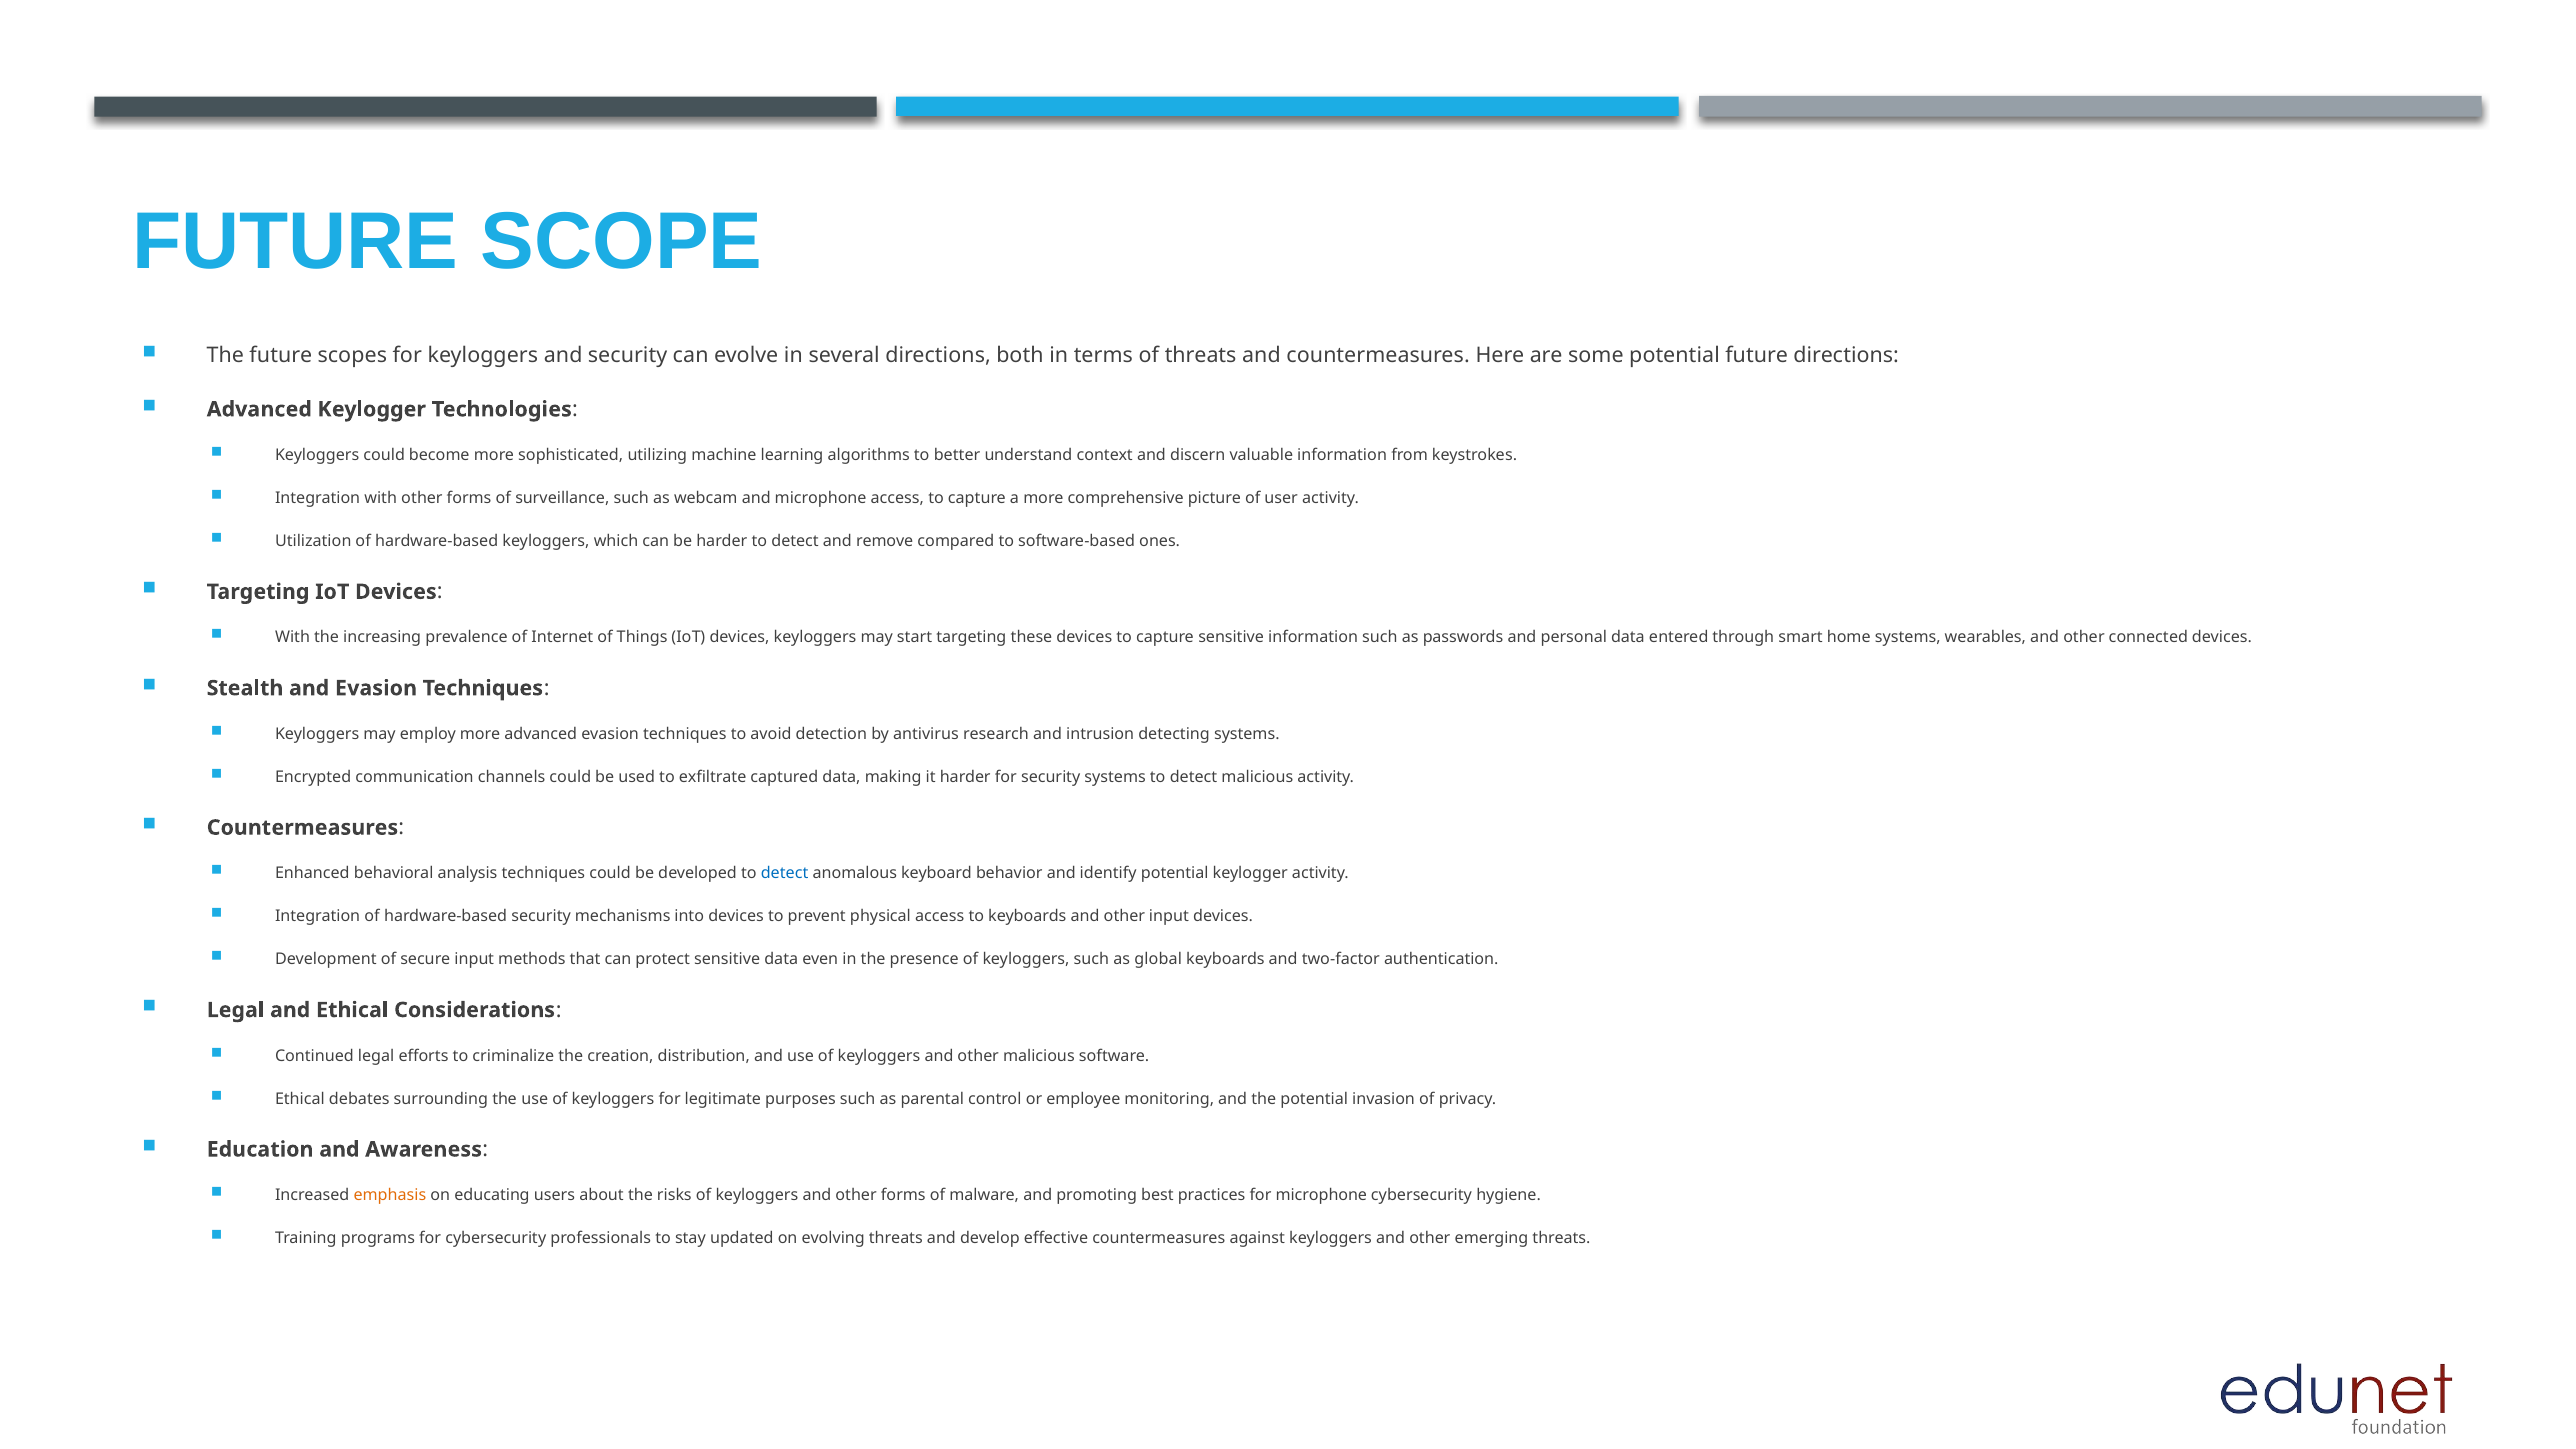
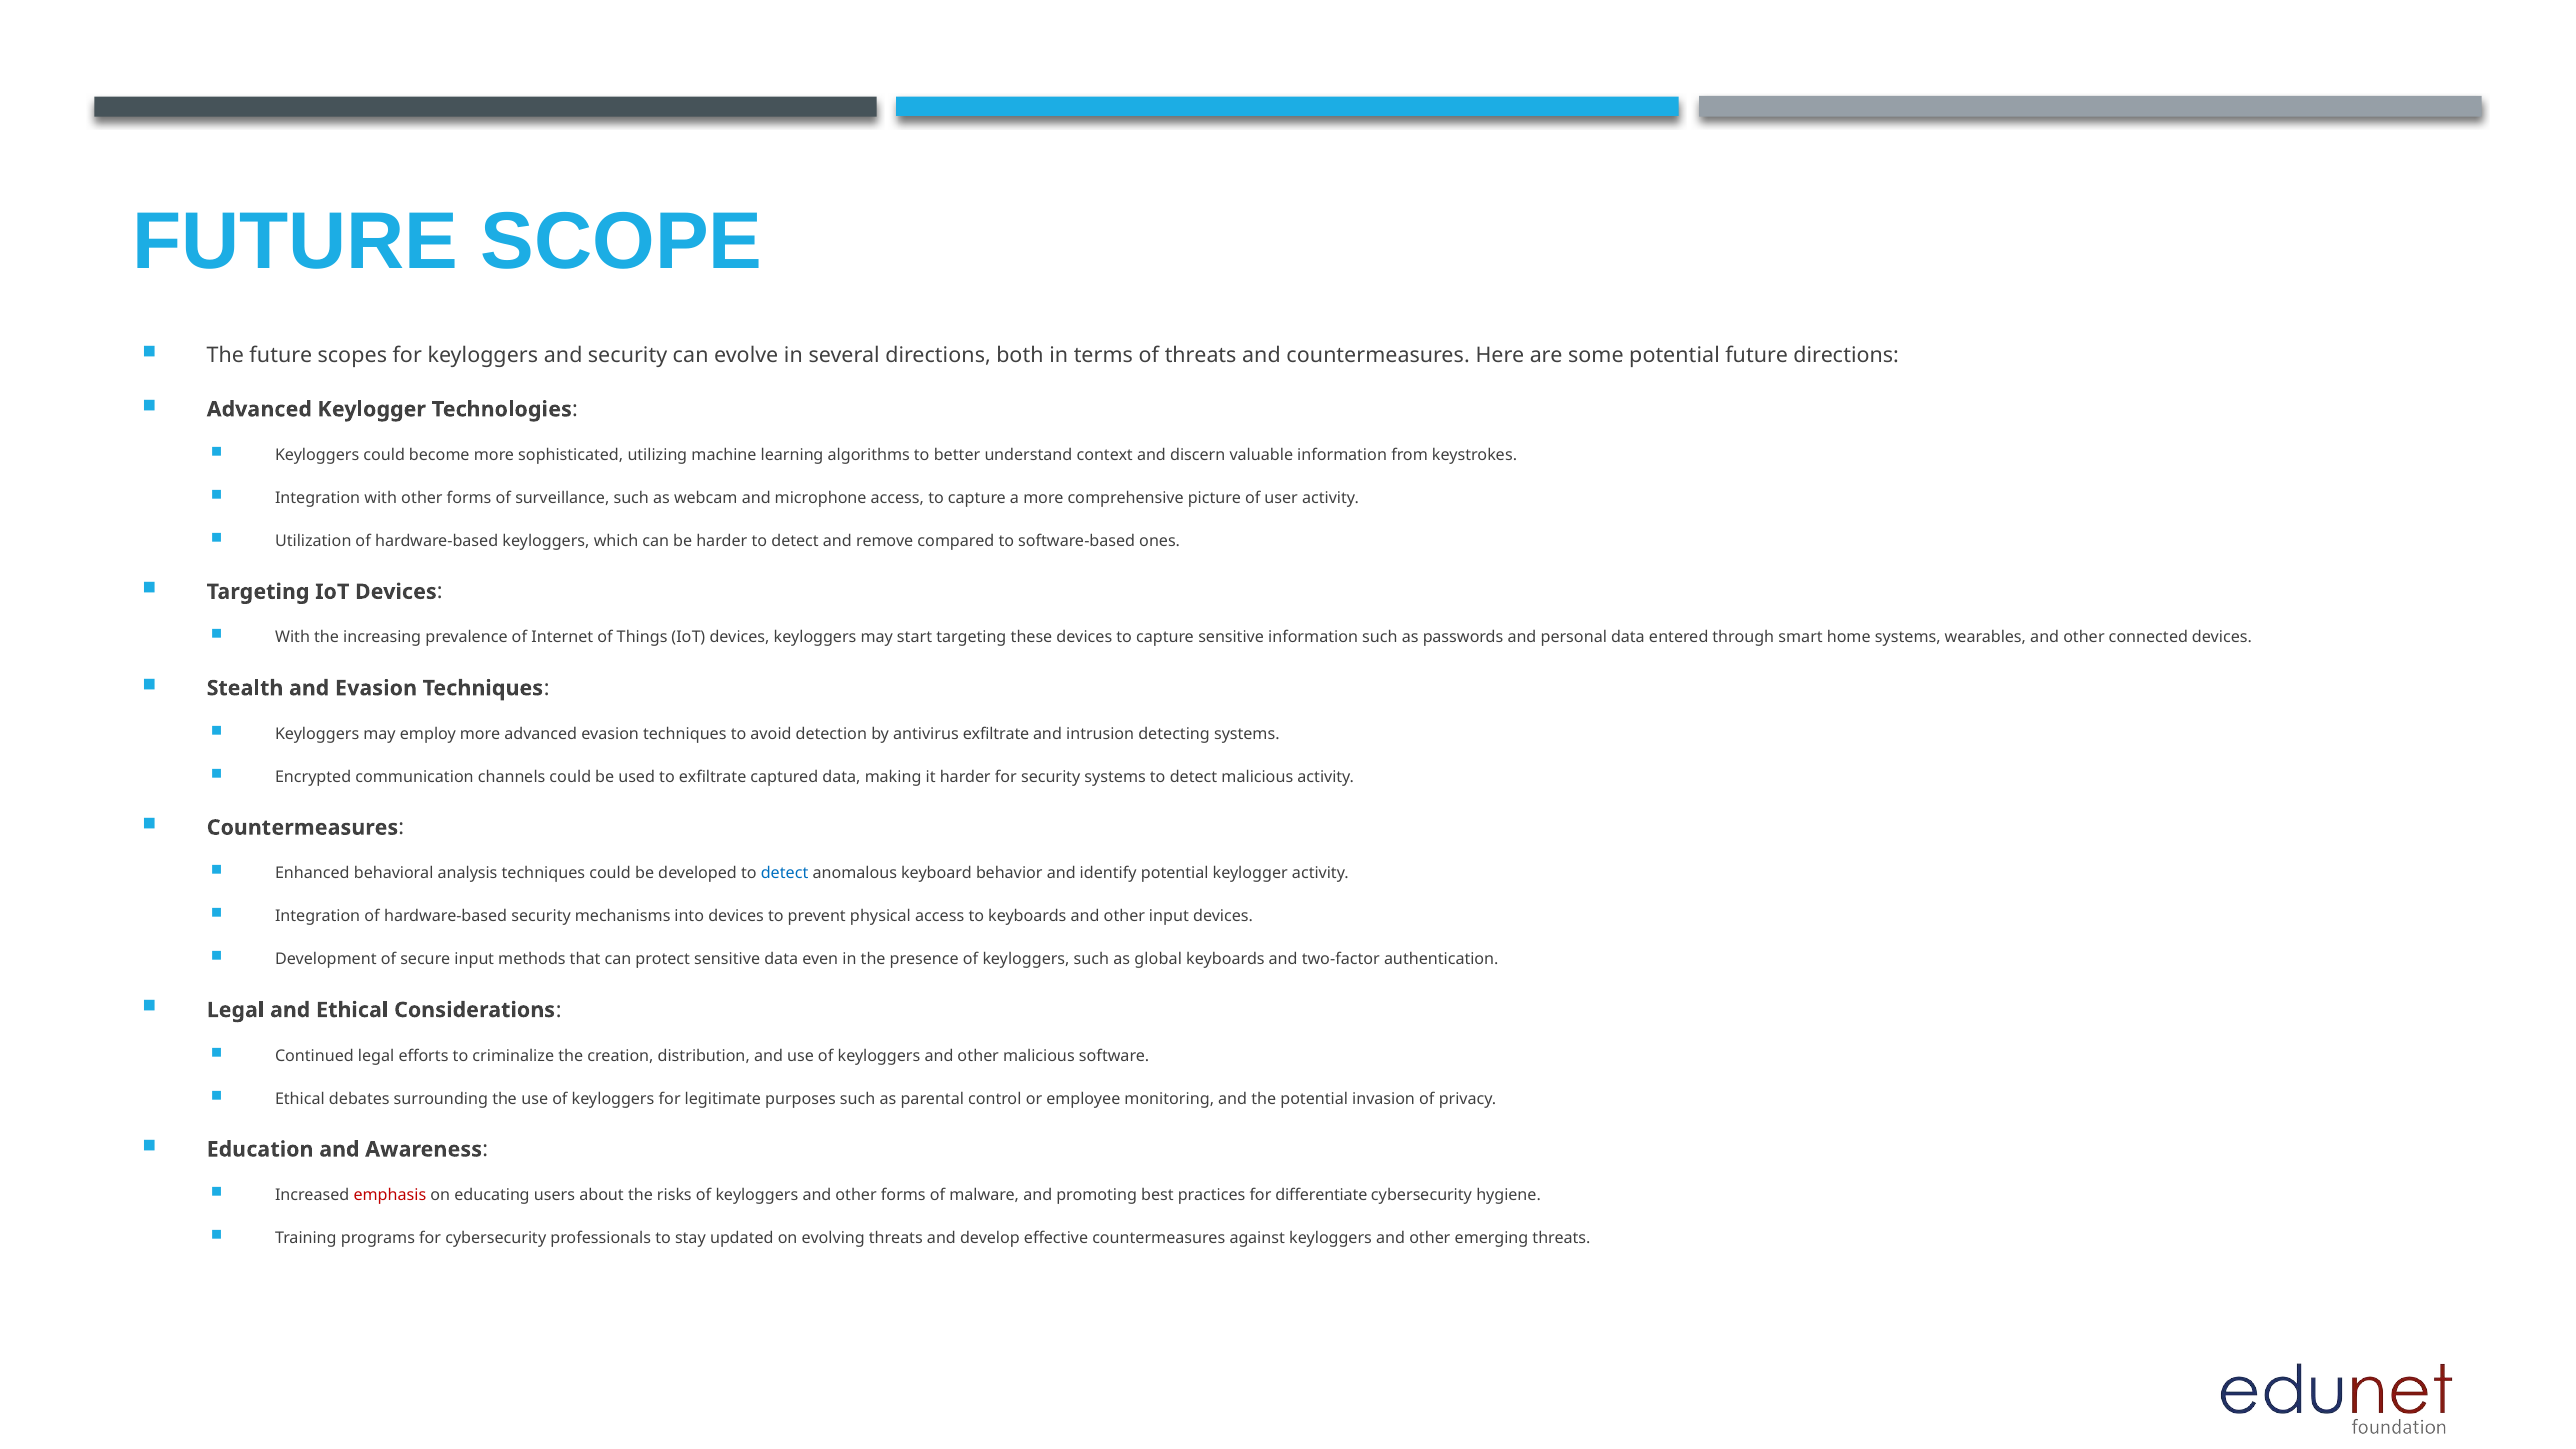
antivirus research: research -> exfiltrate
emphasis colour: orange -> red
for microphone: microphone -> differentiate
